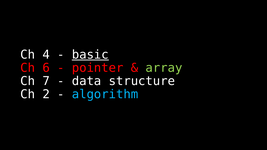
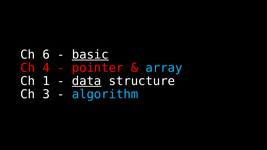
4: 4 -> 6
6: 6 -> 4
array colour: light green -> light blue
7: 7 -> 1
data underline: none -> present
2: 2 -> 3
